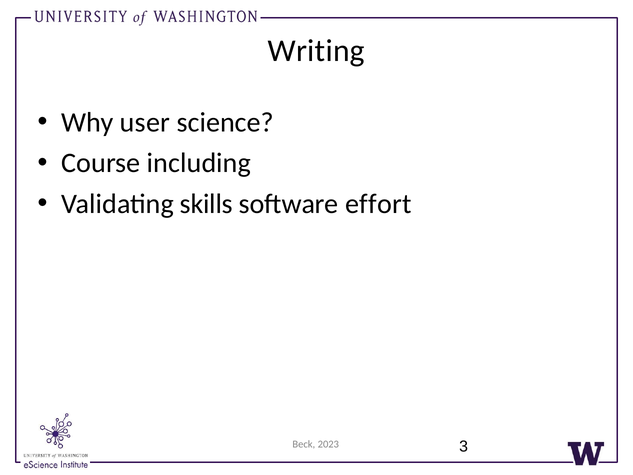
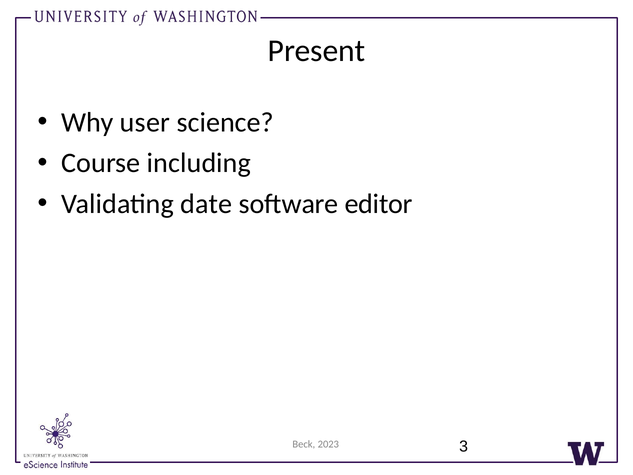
Writing: Writing -> Present
skills: skills -> date
effort: effort -> editor
